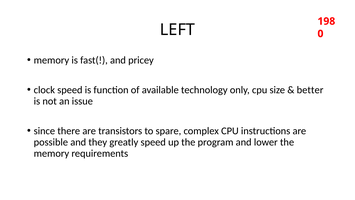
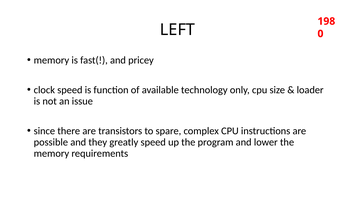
better: better -> loader
